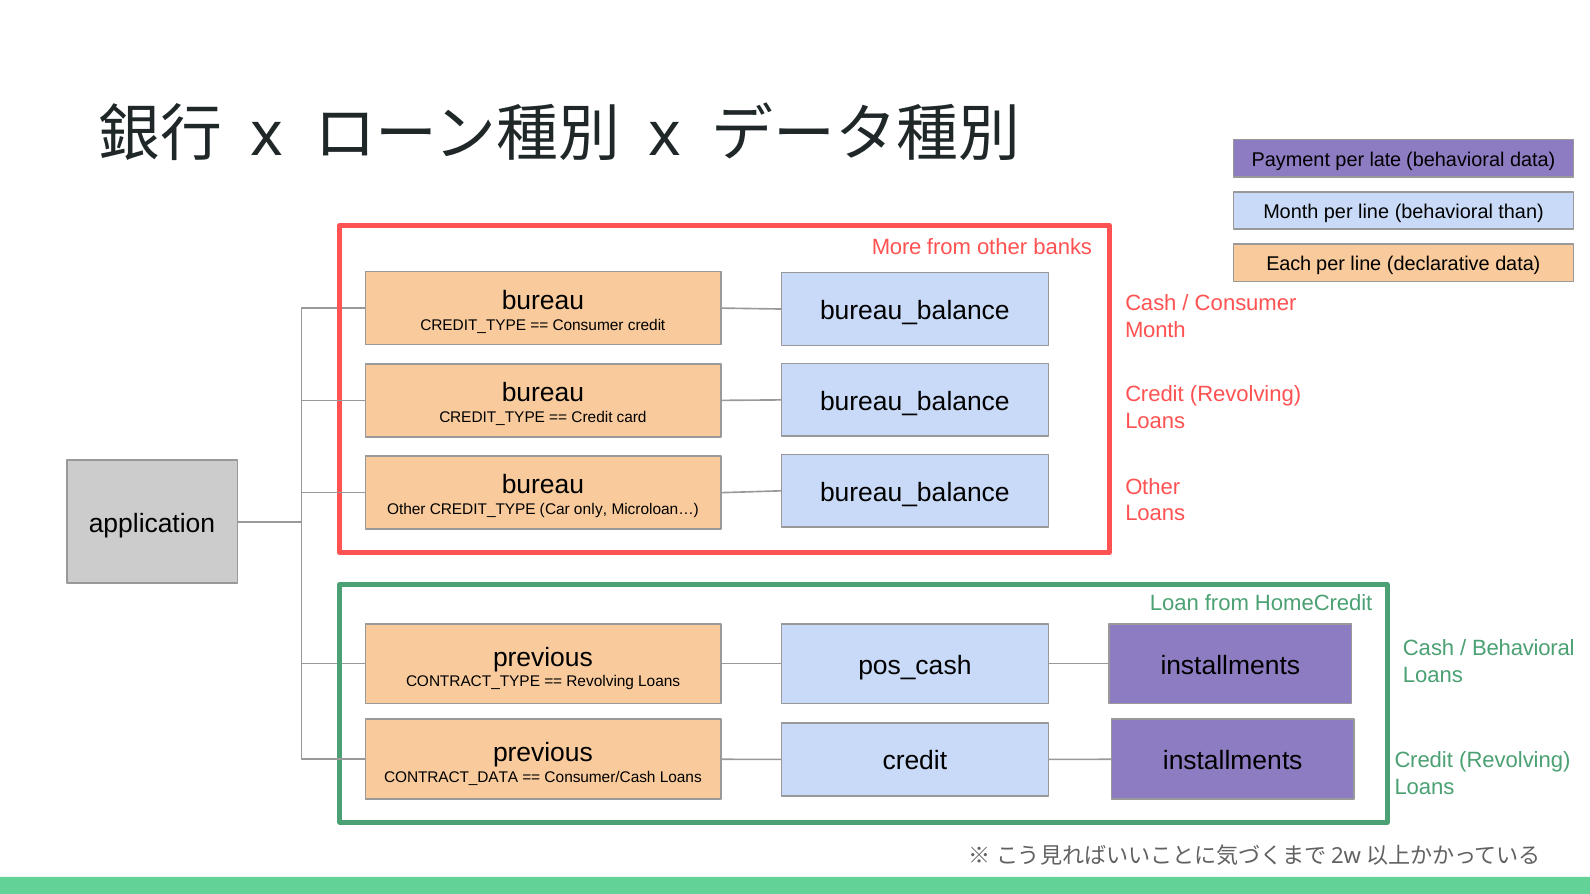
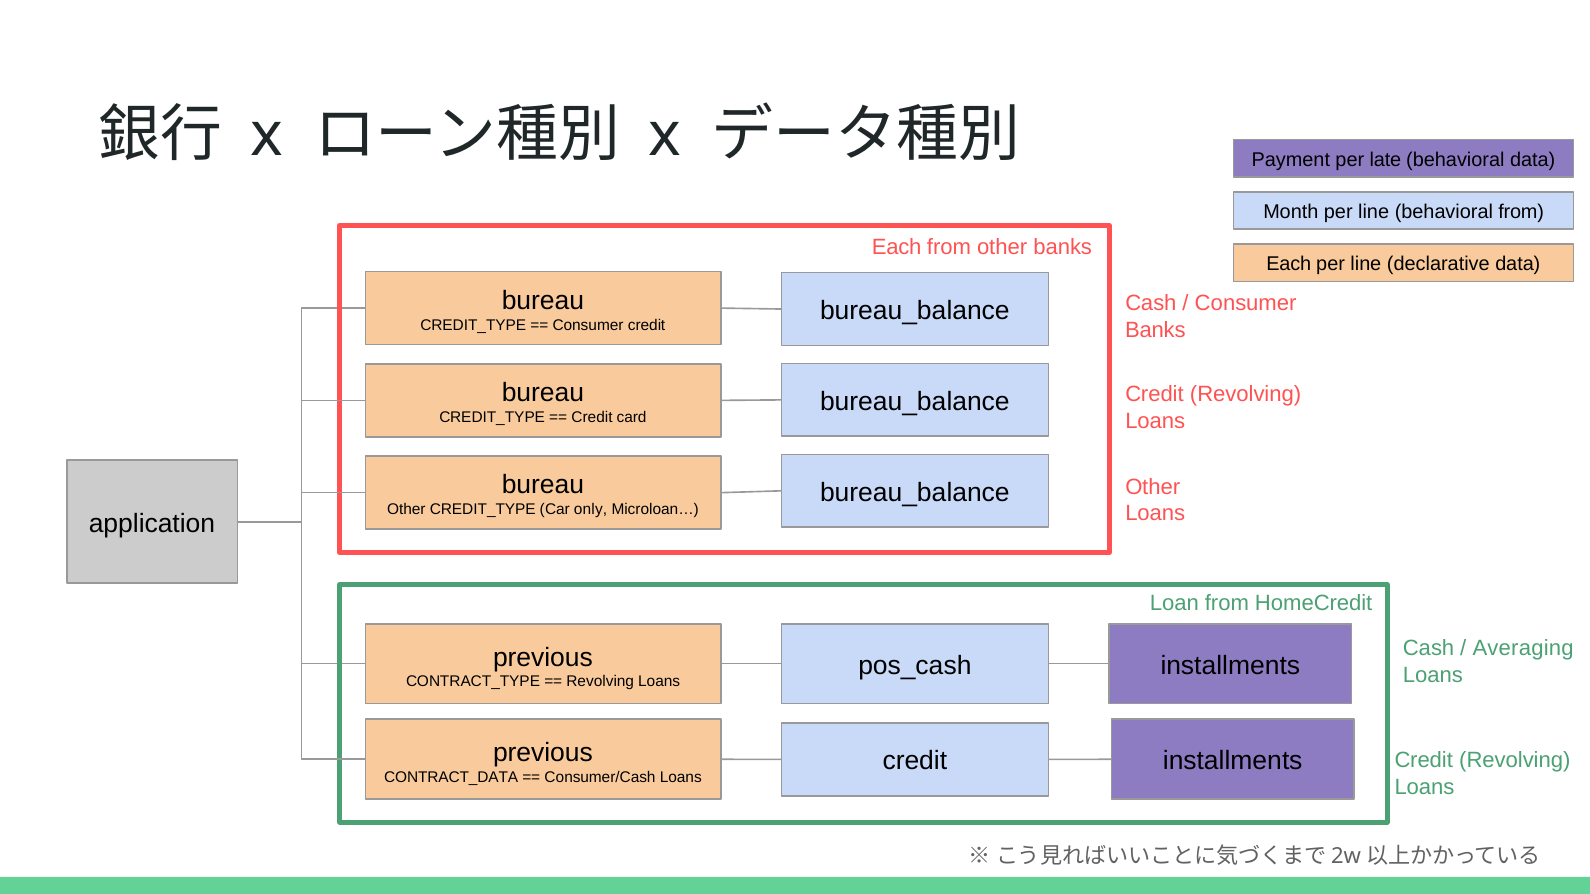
behavioral than: than -> from
More at (897, 248): More -> Each
Month at (1155, 330): Month -> Banks
Behavioral at (1523, 649): Behavioral -> Averaging
